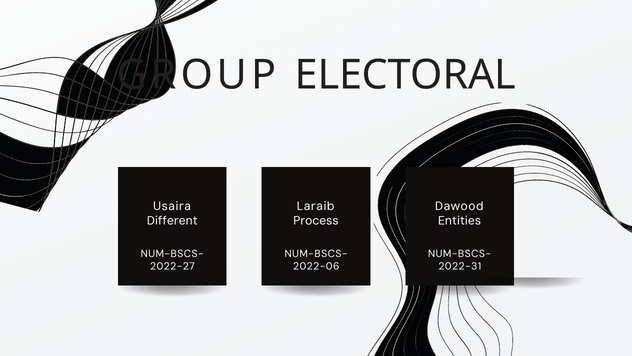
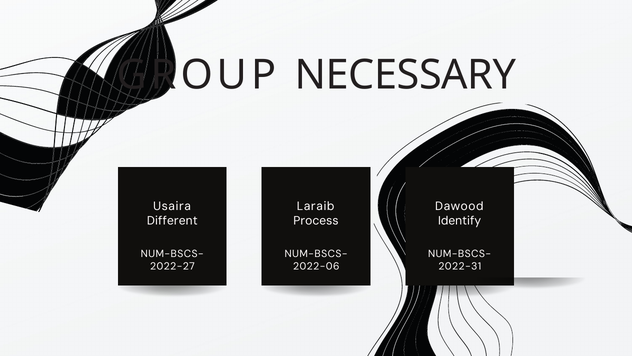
ELECTORAL: ELECTORAL -> NECESSARY
Entities: Entities -> Identify
